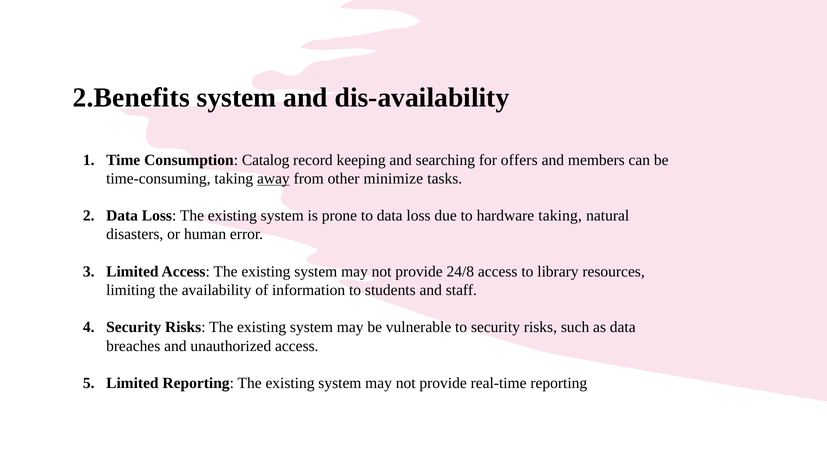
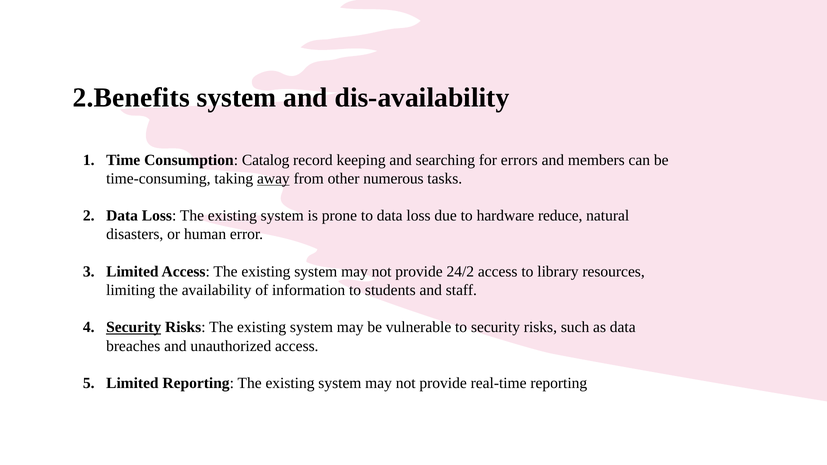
offers: offers -> errors
minimize: minimize -> numerous
hardware taking: taking -> reduce
24/8: 24/8 -> 24/2
Security at (134, 327) underline: none -> present
